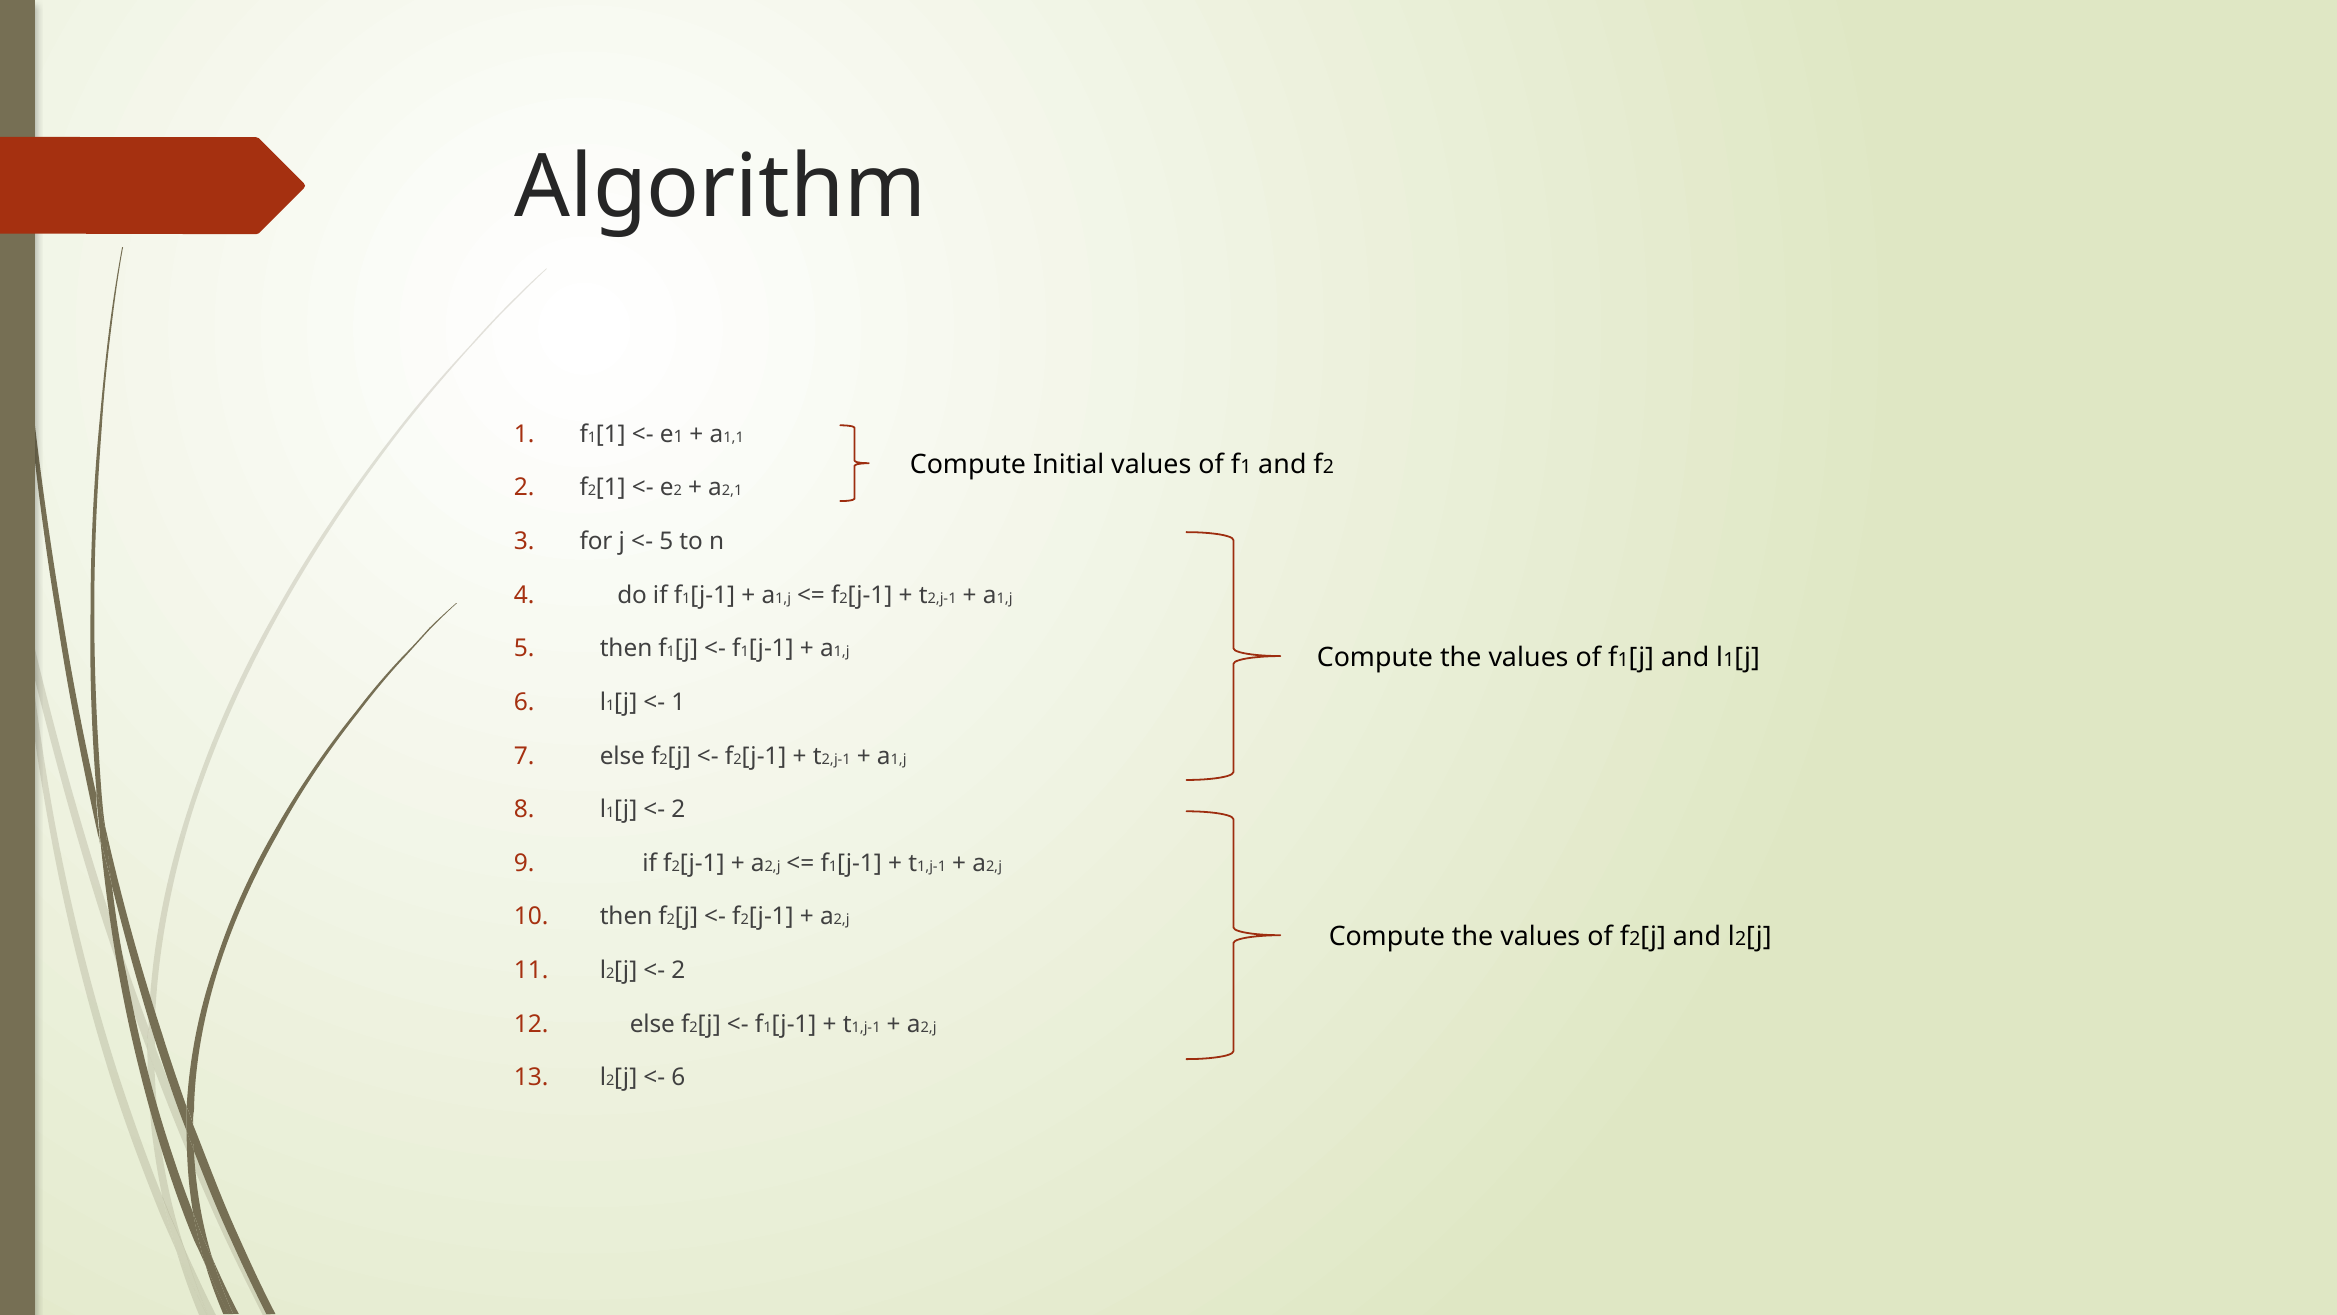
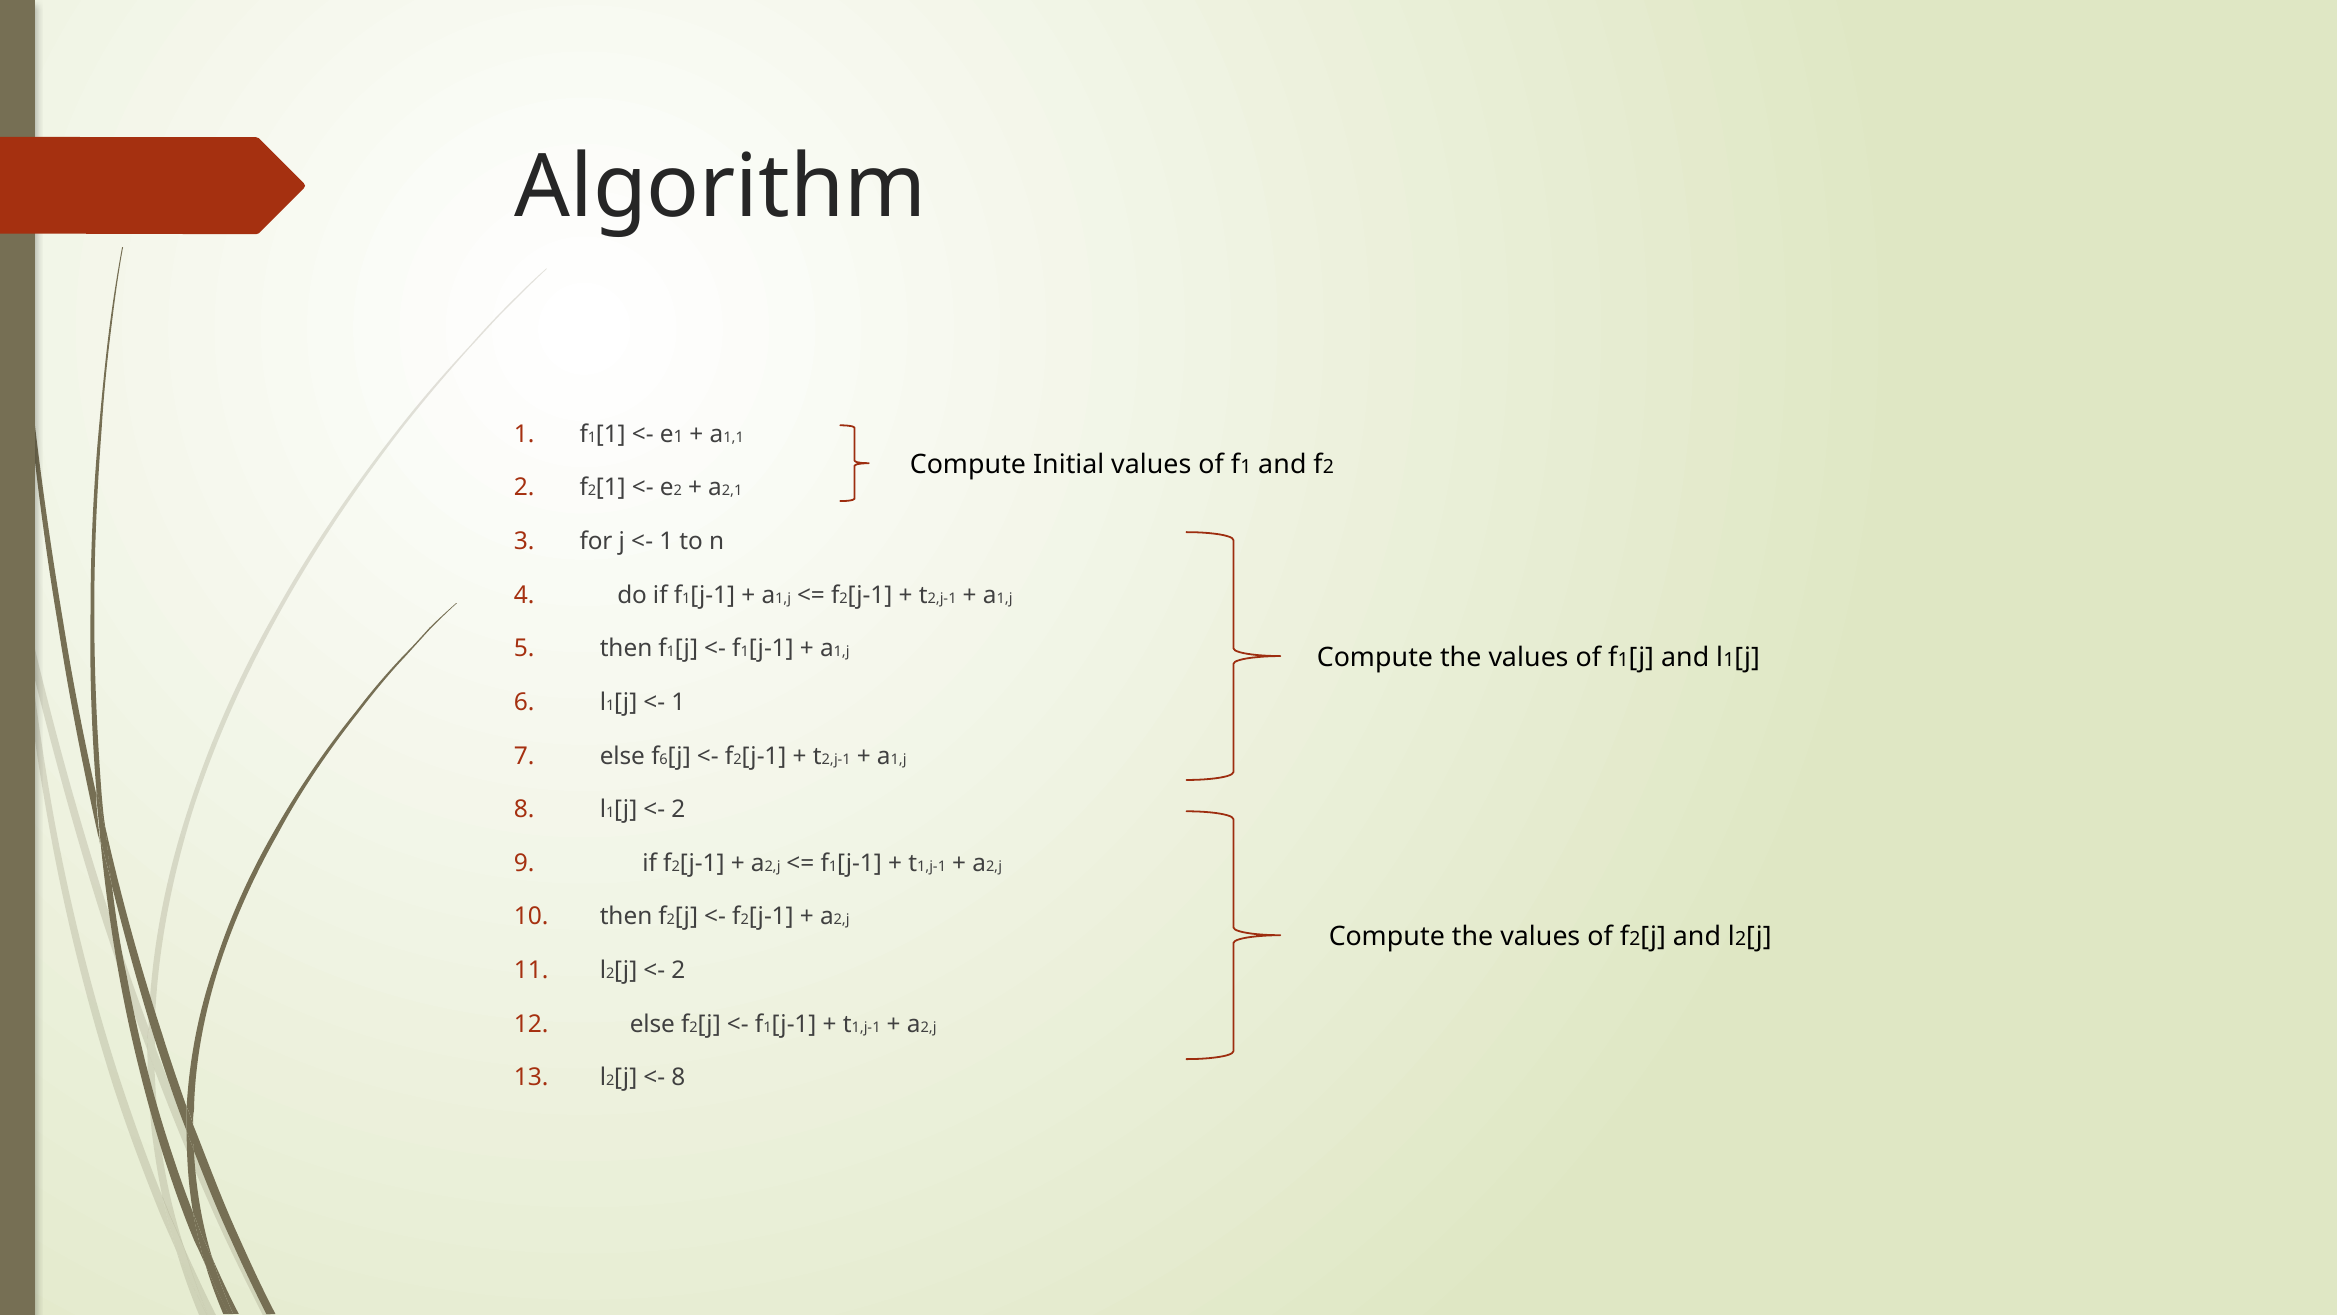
5 at (666, 541): 5 -> 1
2 at (664, 759): 2 -> 6
6 at (678, 1077): 6 -> 8
